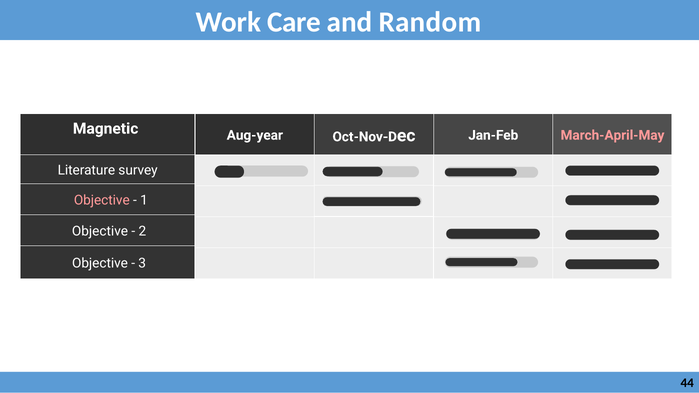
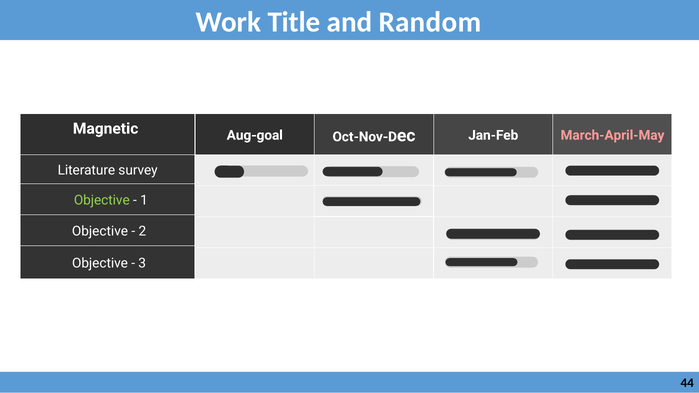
Care: Care -> Title
Aug-year: Aug-year -> Aug-goal
Objective at (102, 200) colour: pink -> light green
